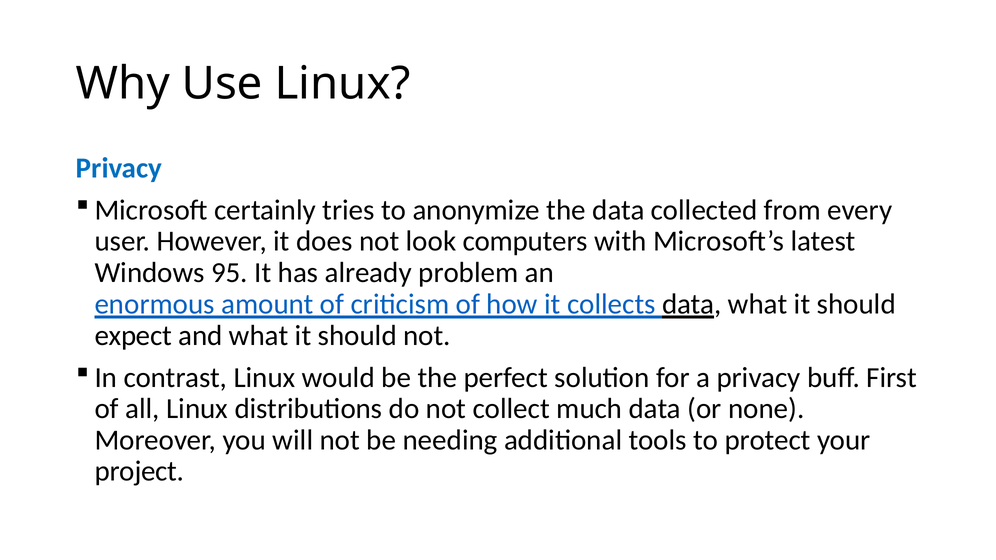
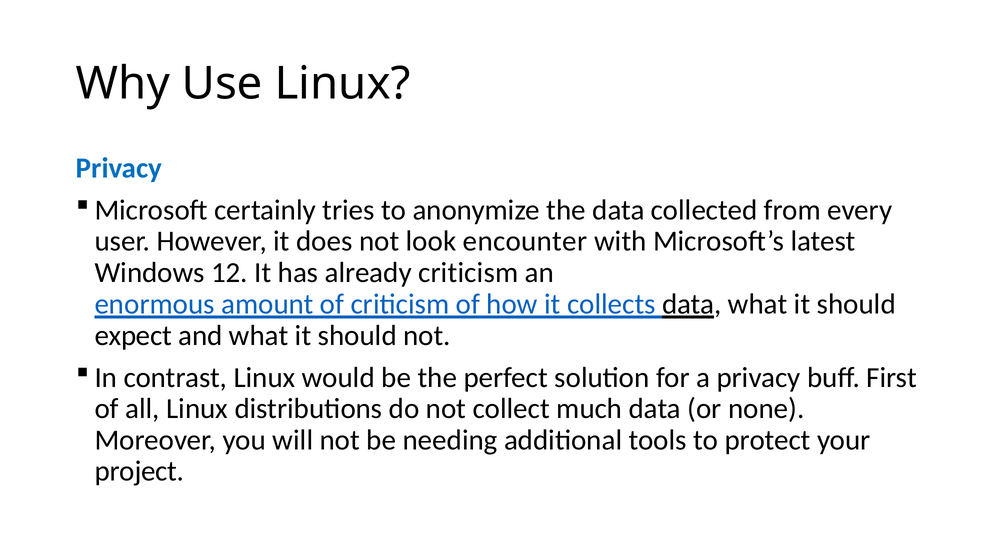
computers: computers -> encounter
95: 95 -> 12
already problem: problem -> criticism
